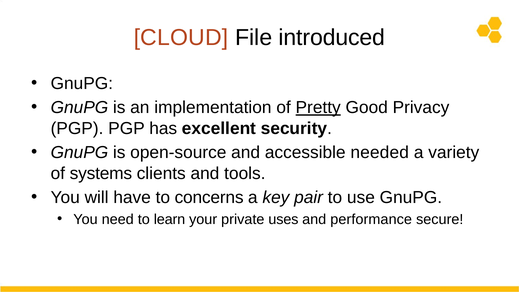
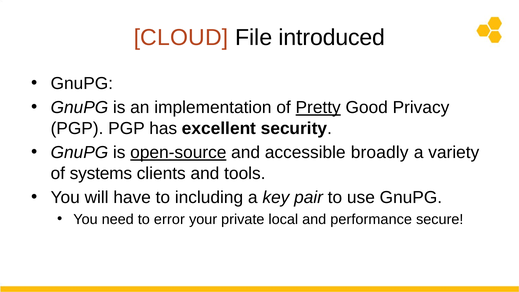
open-source underline: none -> present
needed: needed -> broadly
concerns: concerns -> including
learn: learn -> error
uses: uses -> local
